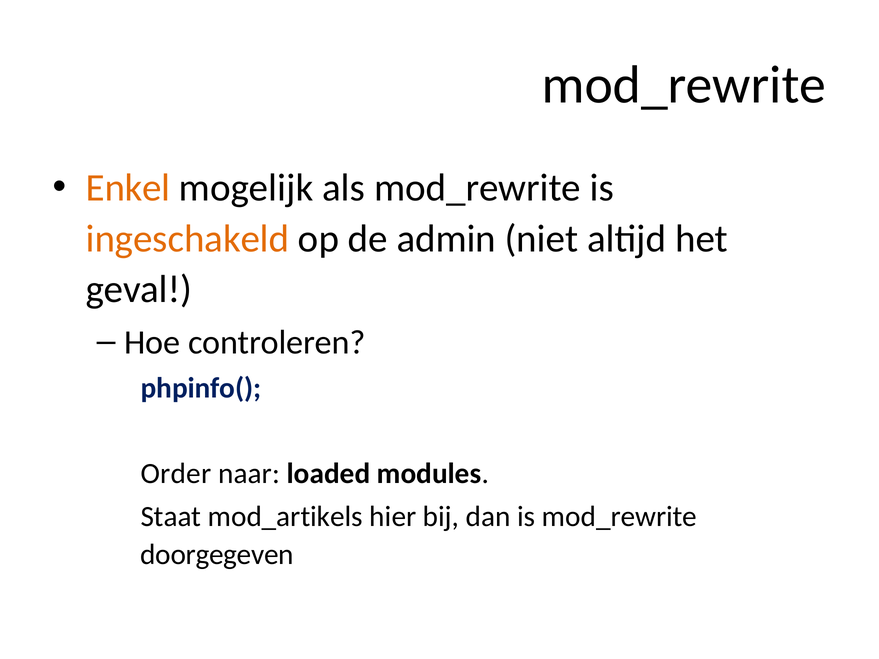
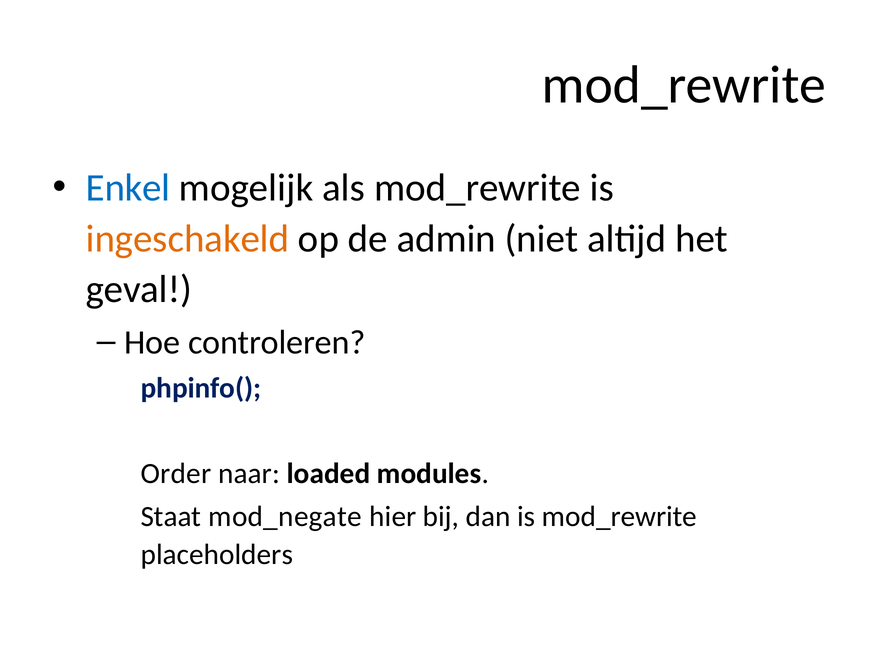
Enkel colour: orange -> blue
mod_artikels: mod_artikels -> mod_negate
doorgegeven: doorgegeven -> placeholders
